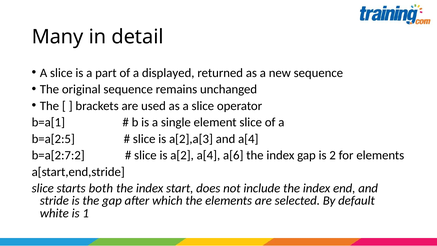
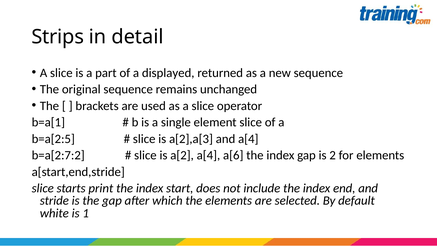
Many: Many -> Strips
both: both -> print
